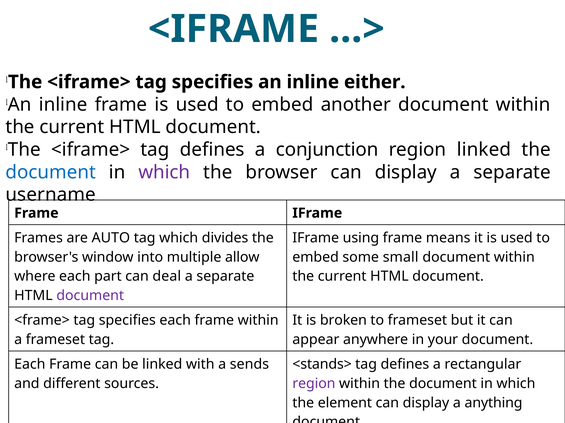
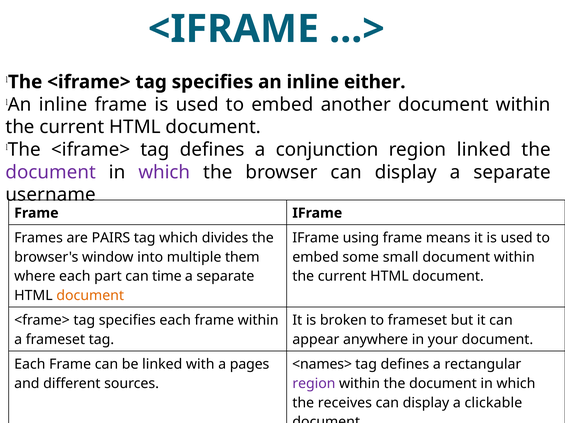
document at (51, 173) colour: blue -> purple
AUTO: AUTO -> PAIRS
allow: allow -> them
deal: deal -> time
document at (90, 296) colour: purple -> orange
sends: sends -> pages
<stands>: <stands> -> <names>
element: element -> receives
anything: anything -> clickable
